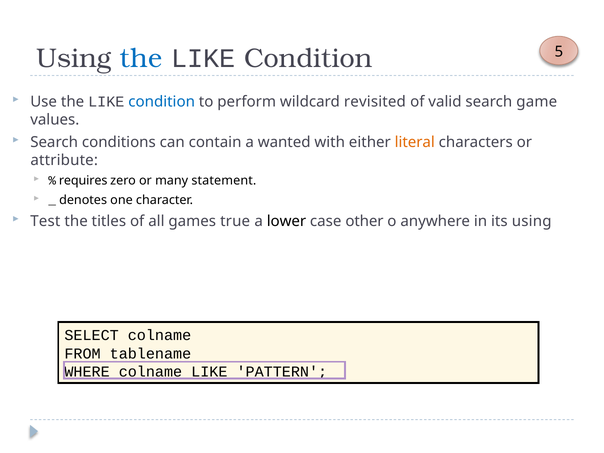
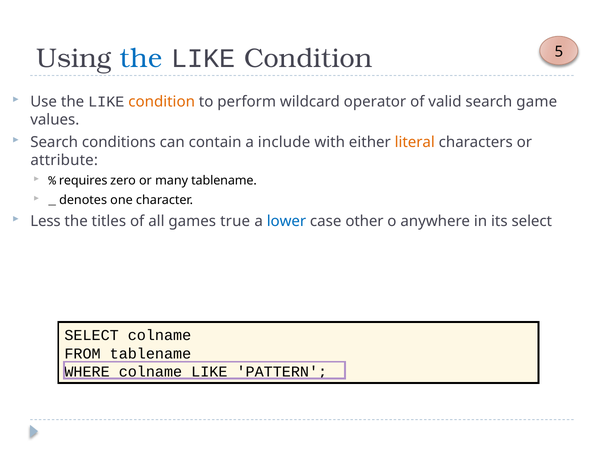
condition at (162, 102) colour: blue -> orange
revisited: revisited -> operator
wanted: wanted -> include
many statement: statement -> tablename
Test: Test -> Less
lower colour: black -> blue
its using: using -> select
